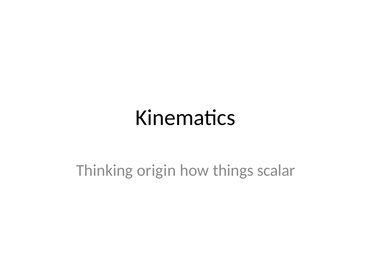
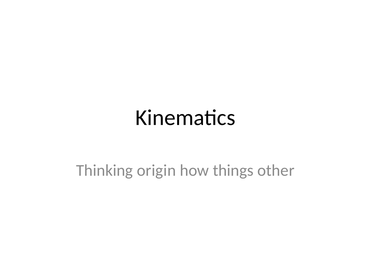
scalar: scalar -> other
